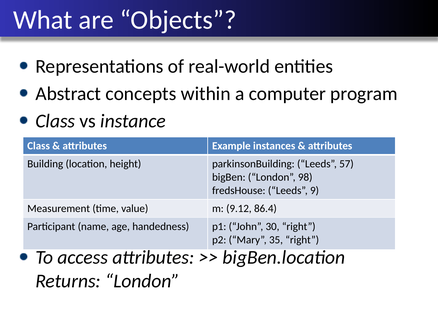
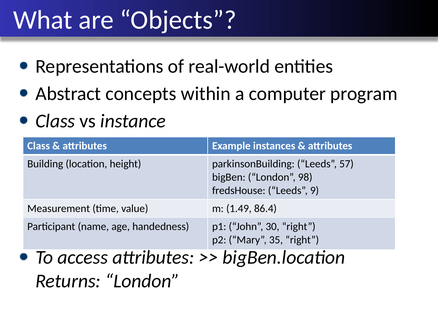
9.12: 9.12 -> 1.49
